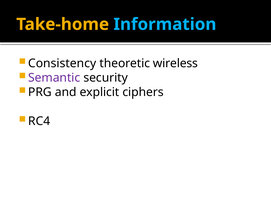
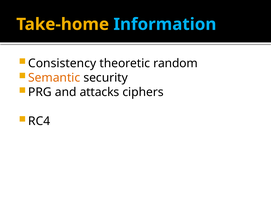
wireless: wireless -> random
Semantic colour: purple -> orange
explicit: explicit -> attacks
